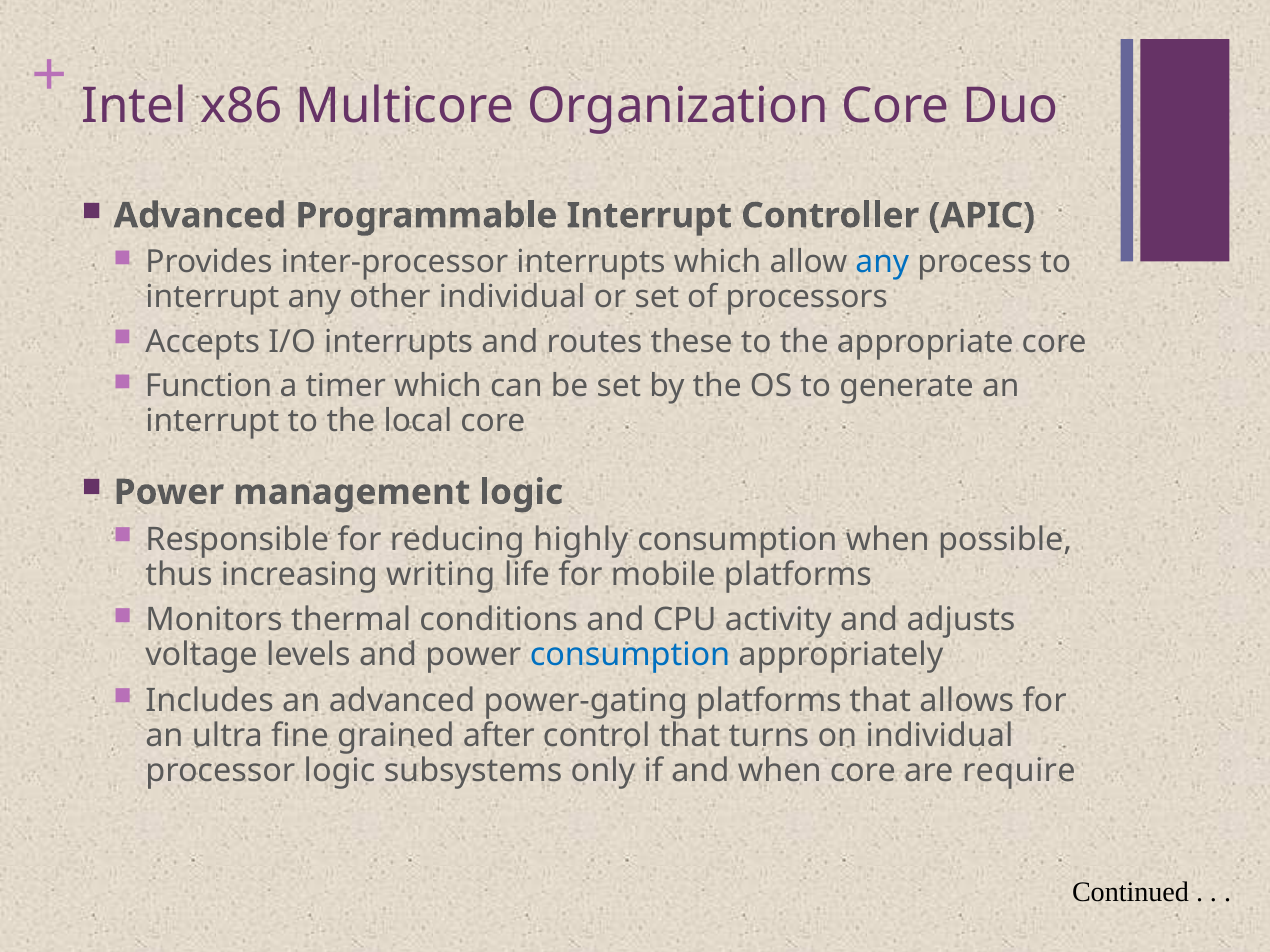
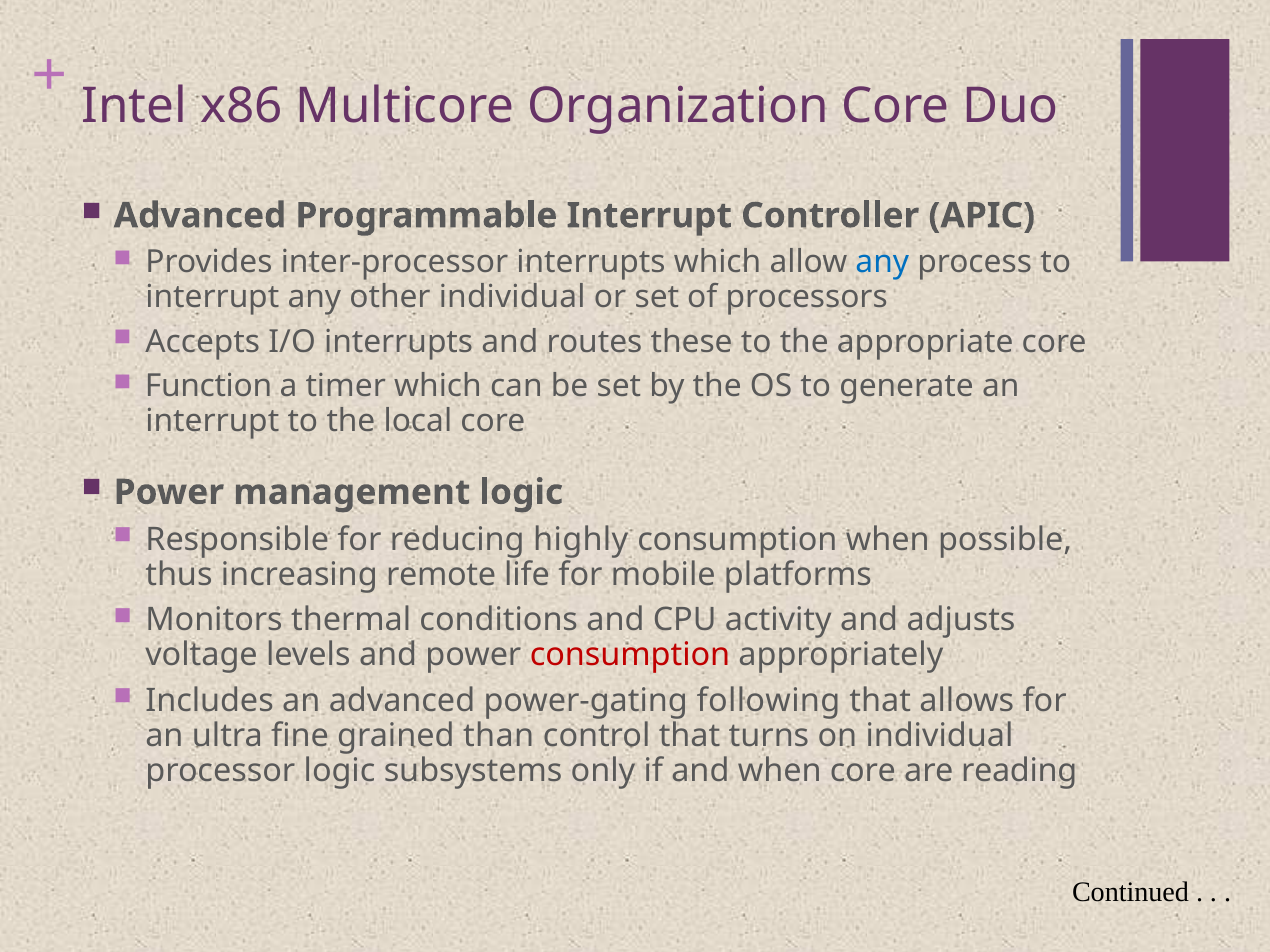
writing: writing -> remote
consumption at (630, 655) colour: blue -> red
power-gating platforms: platforms -> following
after: after -> than
require: require -> reading
